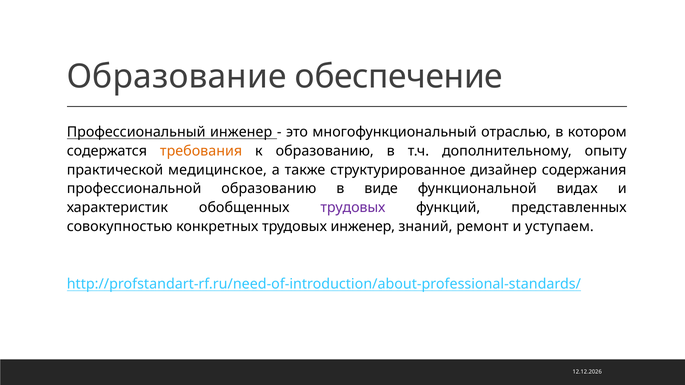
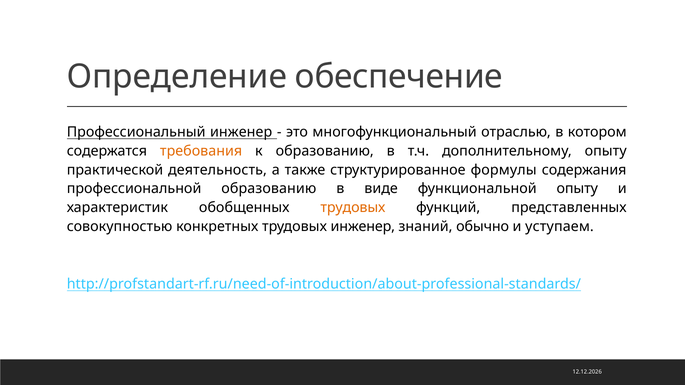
Образование: Образование -> Определение
медицинское: медицинское -> деятельность
дизайнер: дизайнер -> формулы
функциональной видах: видах -> опыту
трудовых at (353, 208) colour: purple -> orange
ремонт: ремонт -> обычно
